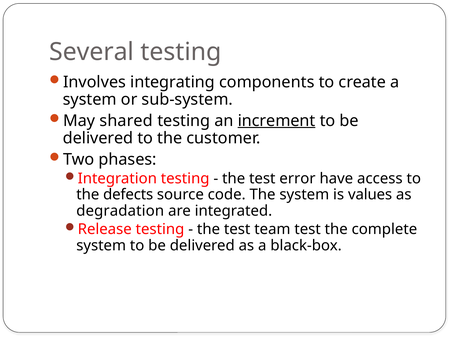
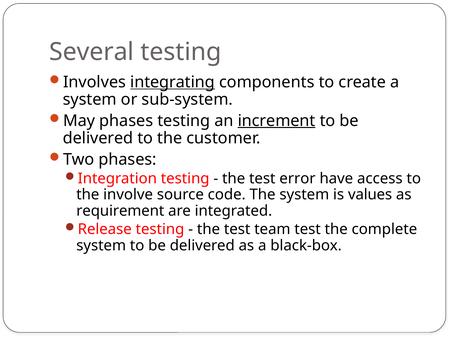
integrating underline: none -> present
May shared: shared -> phases
defects: defects -> involve
degradation: degradation -> requirement
